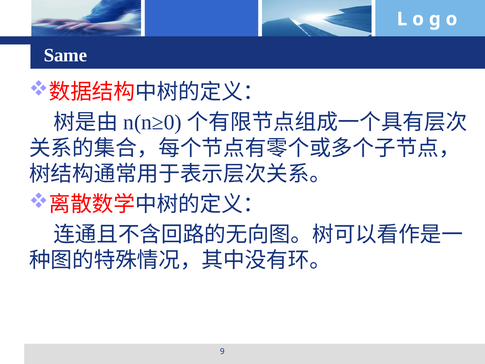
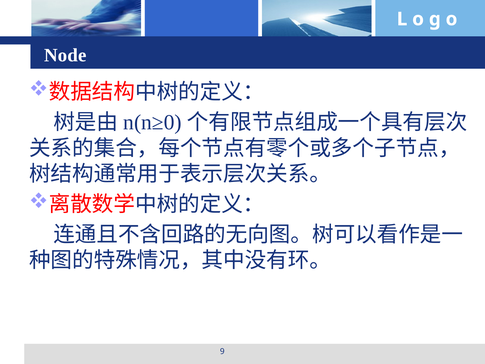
Same: Same -> Node
